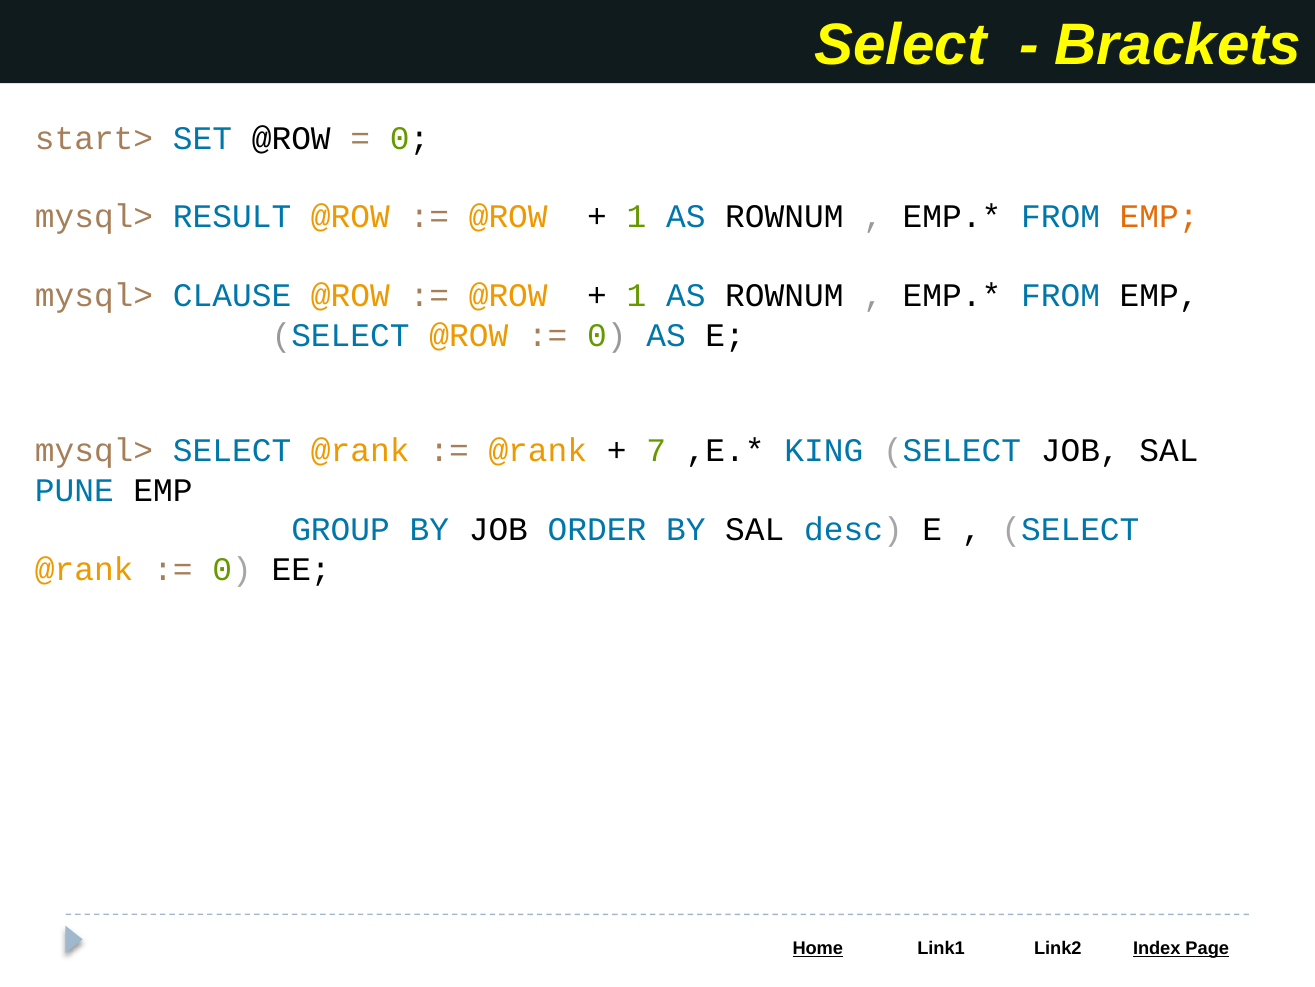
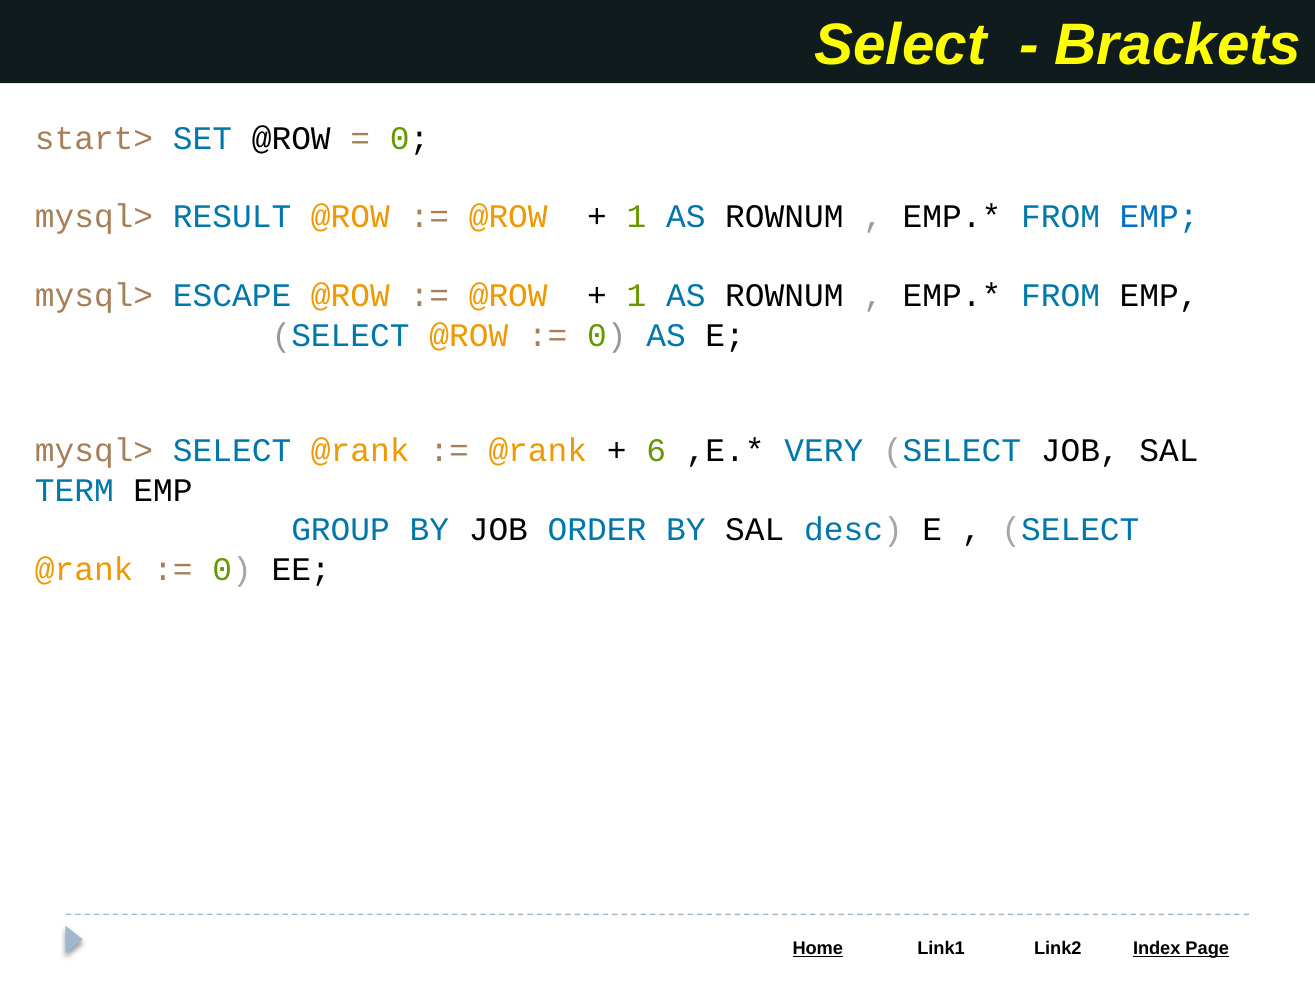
EMP at (1159, 217) colour: orange -> blue
CLAUSE: CLAUSE -> ESCAPE
7: 7 -> 6
KING: KING -> VERY
PUNE: PUNE -> TERM
